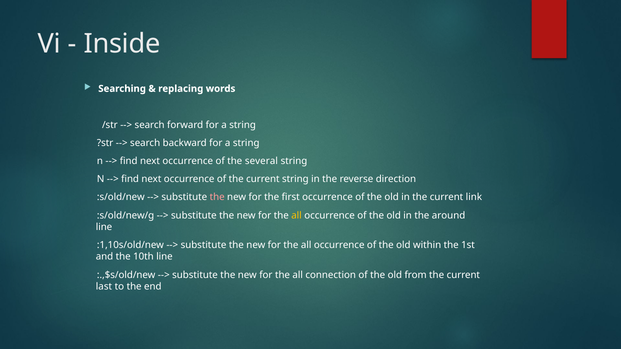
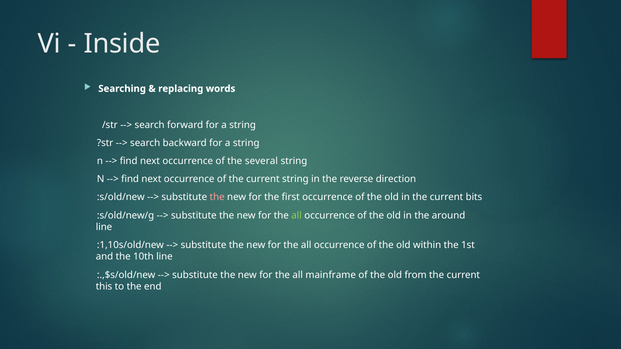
link: link -> bits
all at (297, 216) colour: yellow -> light green
connection: connection -> mainframe
last: last -> this
